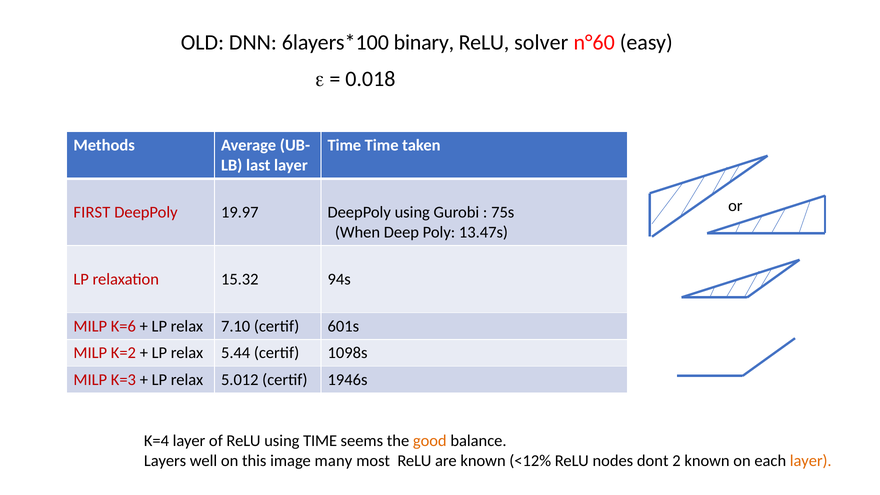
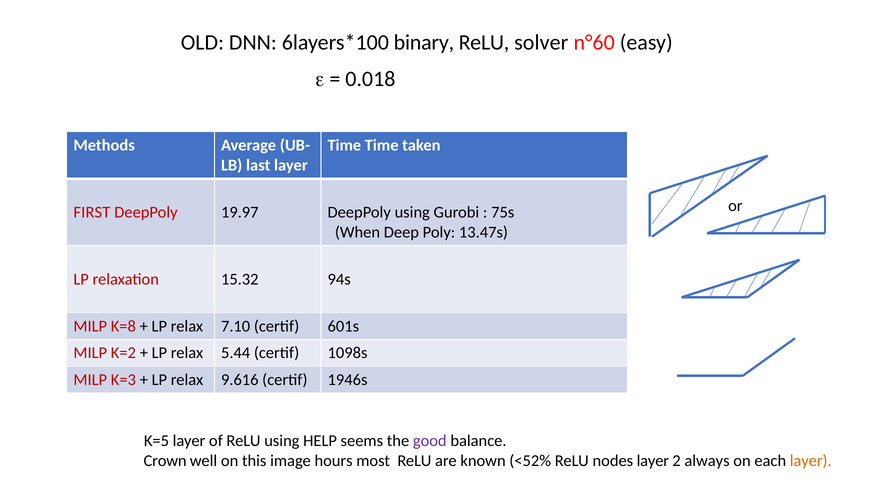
K=6: K=6 -> K=8
5.012: 5.012 -> 9.616
K=4: K=4 -> K=5
using TIME: TIME -> HELP
good colour: orange -> purple
Layers: Layers -> Crown
many: many -> hours
<12%: <12% -> <52%
nodes dont: dont -> layer
2 known: known -> always
